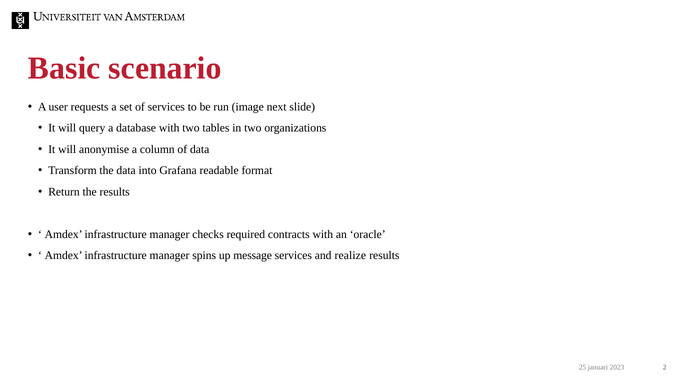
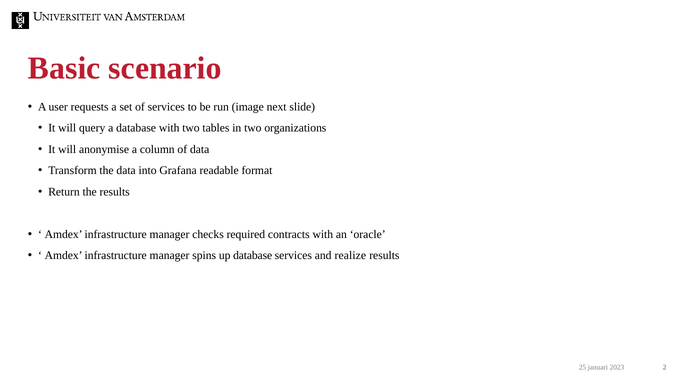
up message: message -> database
